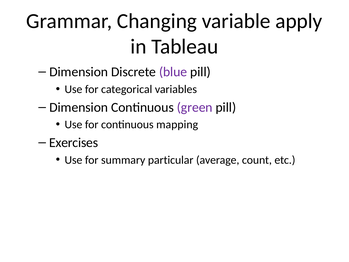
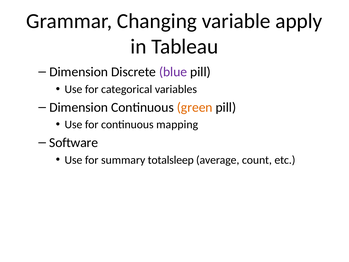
green colour: purple -> orange
Exercises: Exercises -> Software
particular: particular -> totalsleep
